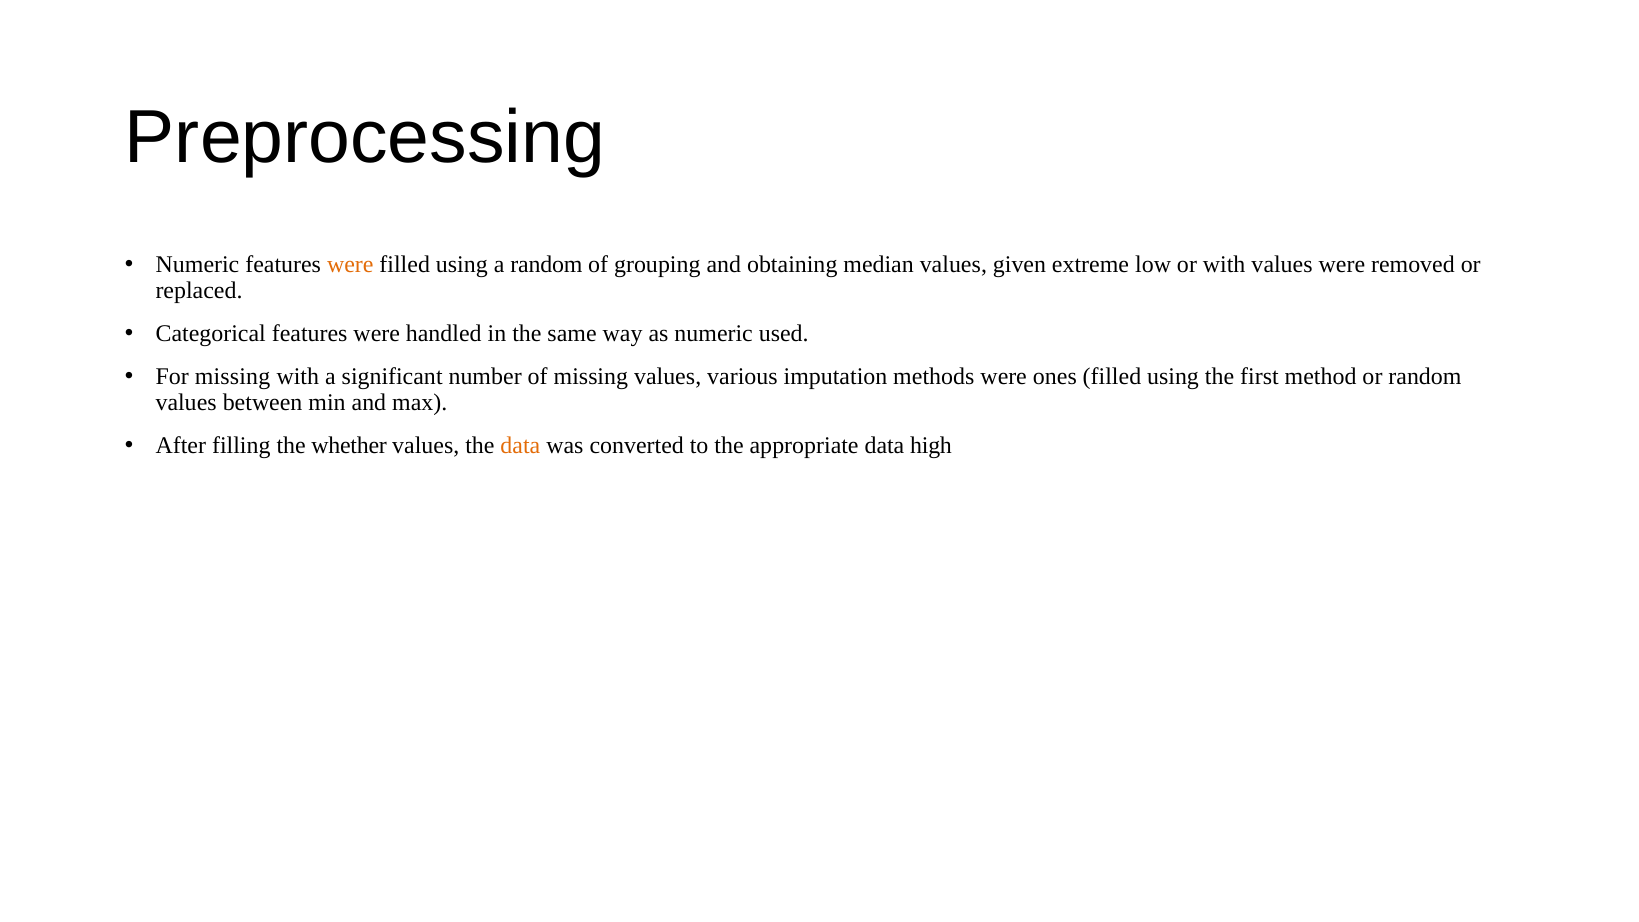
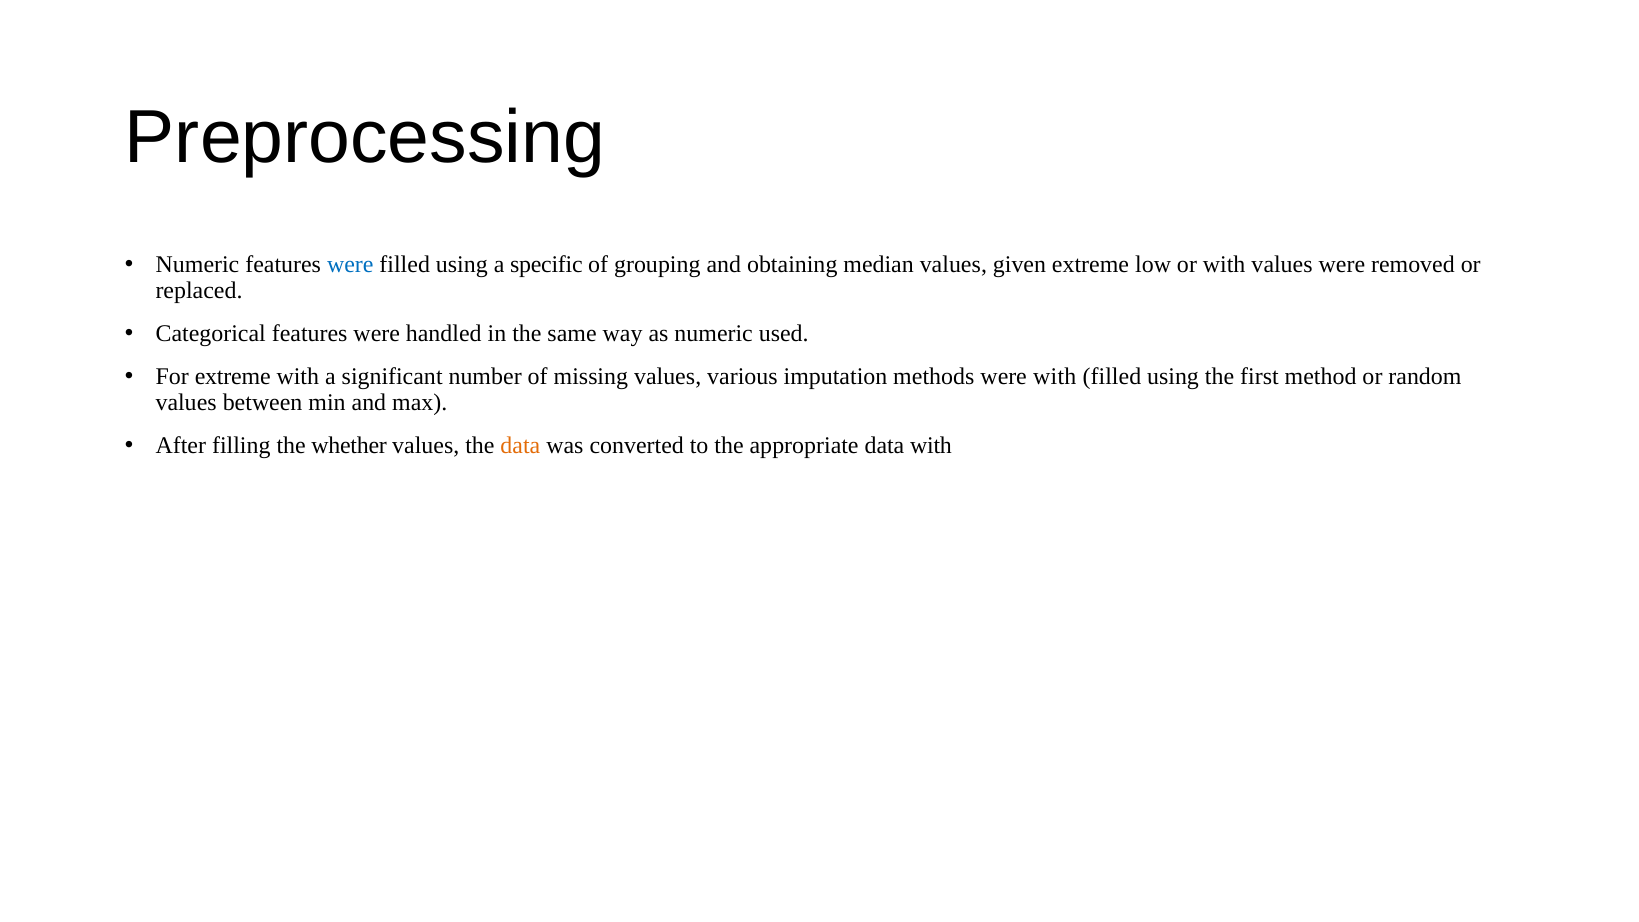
were at (350, 264) colour: orange -> blue
a random: random -> specific
For missing: missing -> extreme
were ones: ones -> with
data high: high -> with
